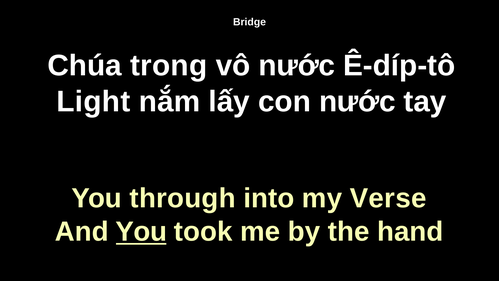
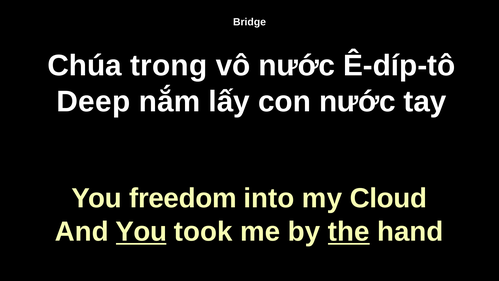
Light: Light -> Deep
through: through -> freedom
Verse: Verse -> Cloud
the underline: none -> present
